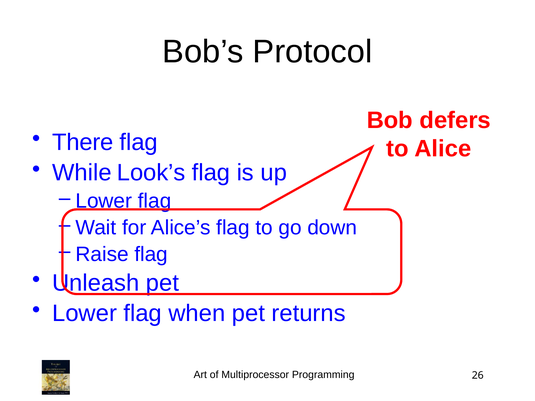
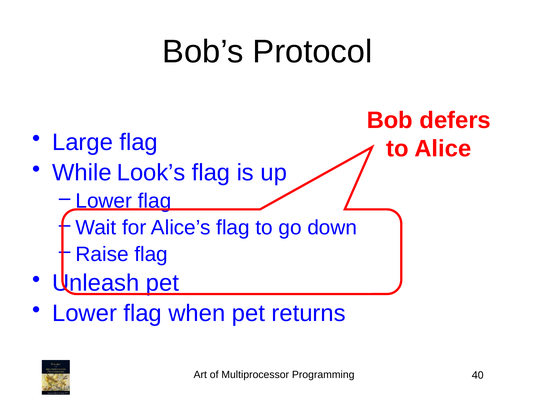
There: There -> Large
26: 26 -> 40
